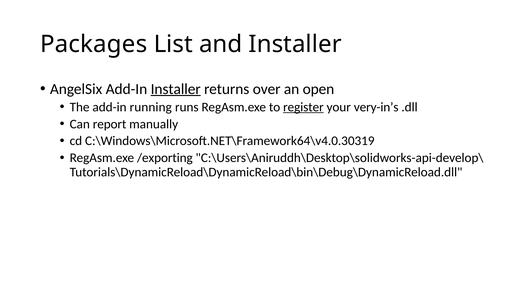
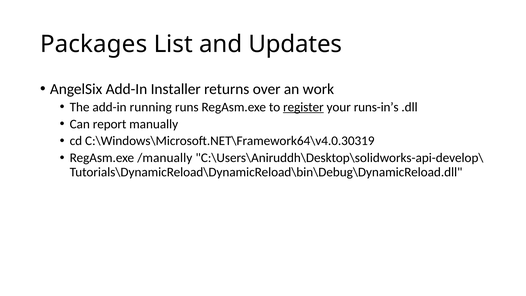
and Installer: Installer -> Updates
Installer at (176, 89) underline: present -> none
open: open -> work
very-in’s: very-in’s -> runs-in’s
/exporting: /exporting -> /manually
